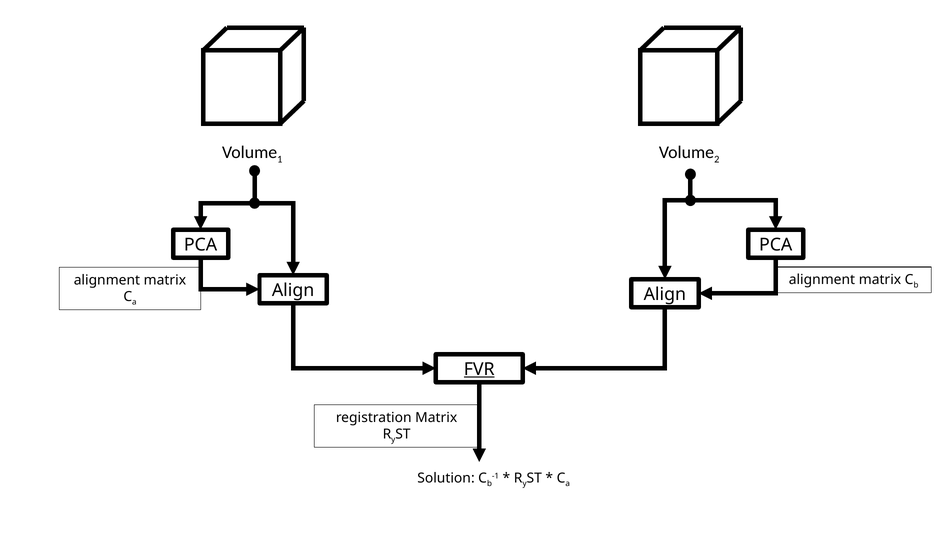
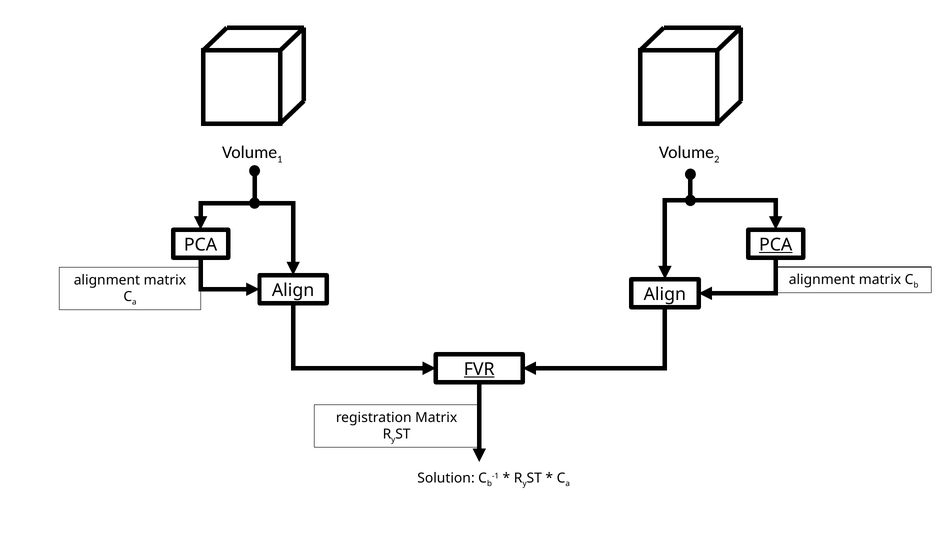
PCA at (776, 245) underline: none -> present
